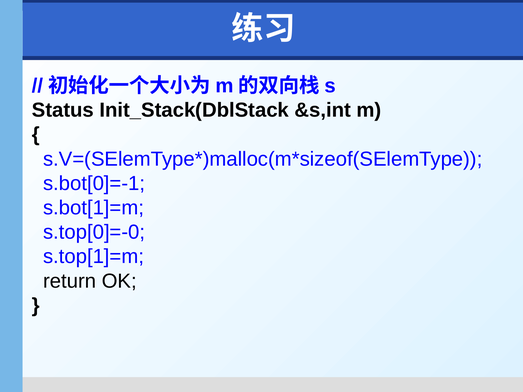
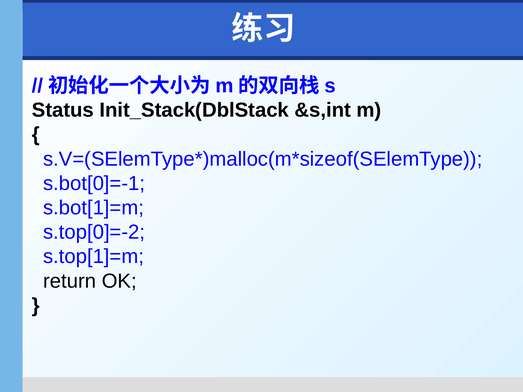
s.top[0]=-0: s.top[0]=-0 -> s.top[0]=-2
